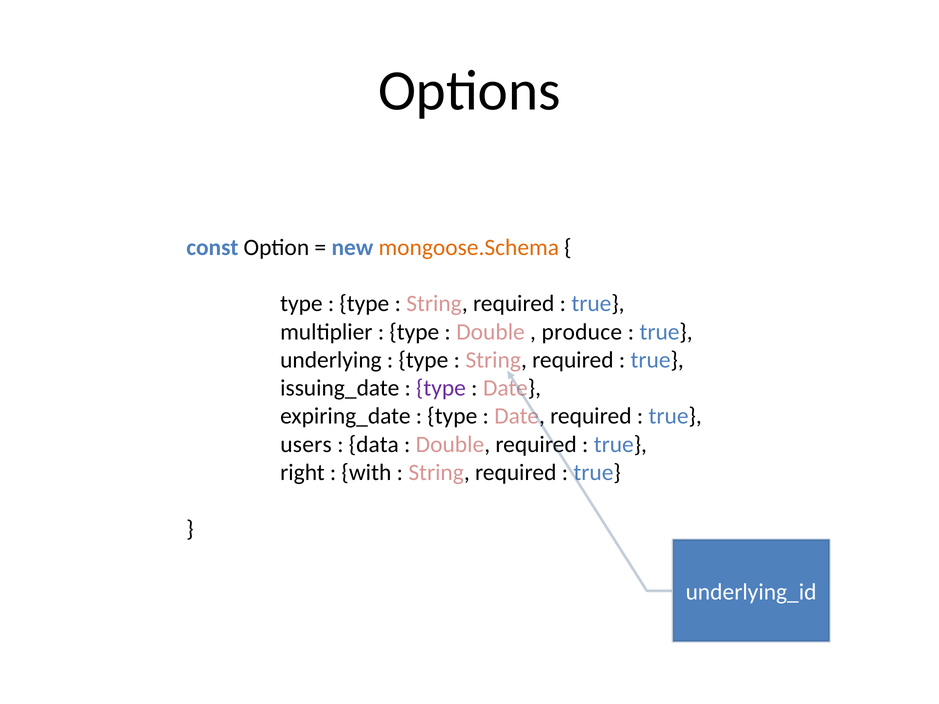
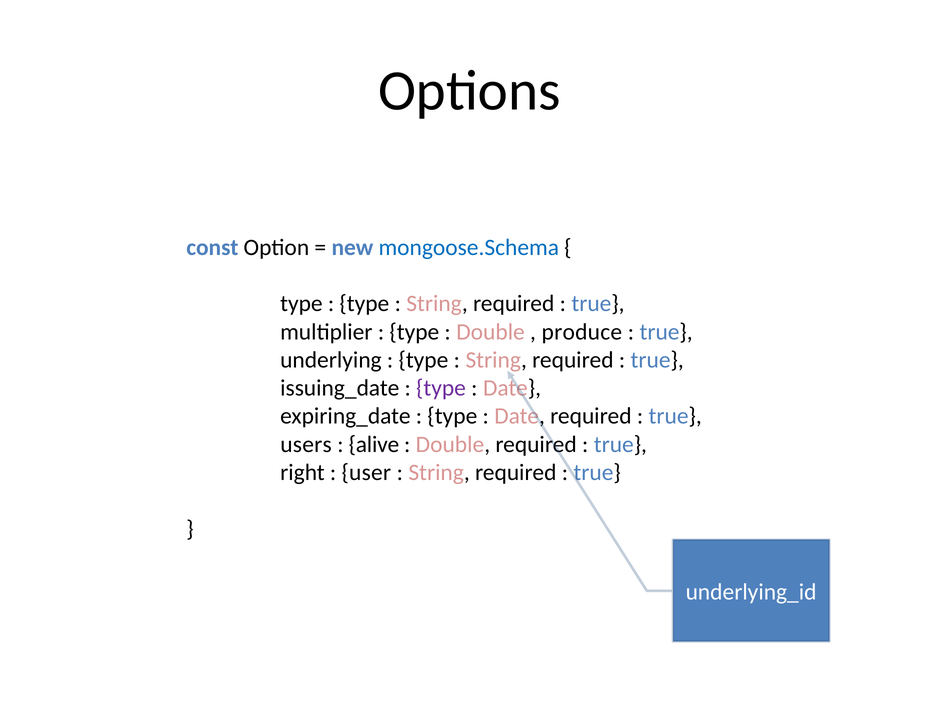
mongoose.Schema colour: orange -> blue
data: data -> alive
with: with -> user
